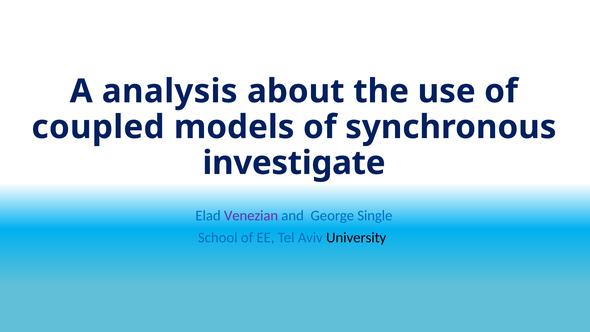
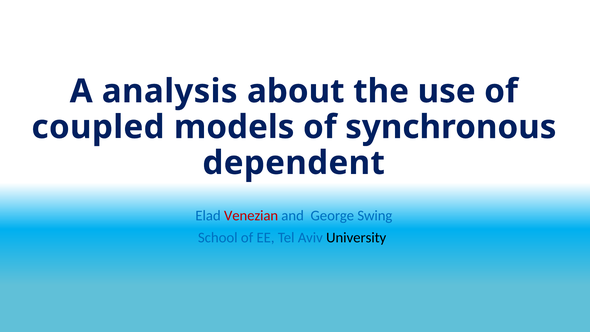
investigate: investigate -> dependent
Venezian colour: purple -> red
Single: Single -> Swing
